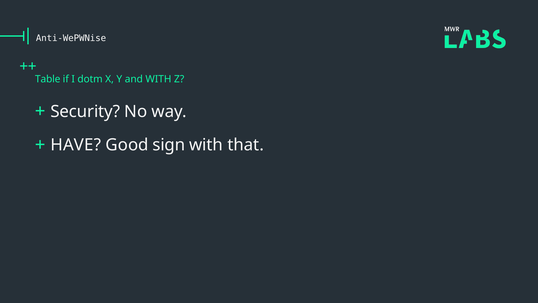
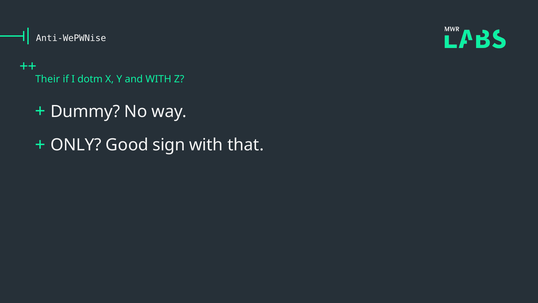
Table: Table -> Their
Security: Security -> Dummy
HAVE: HAVE -> ONLY
